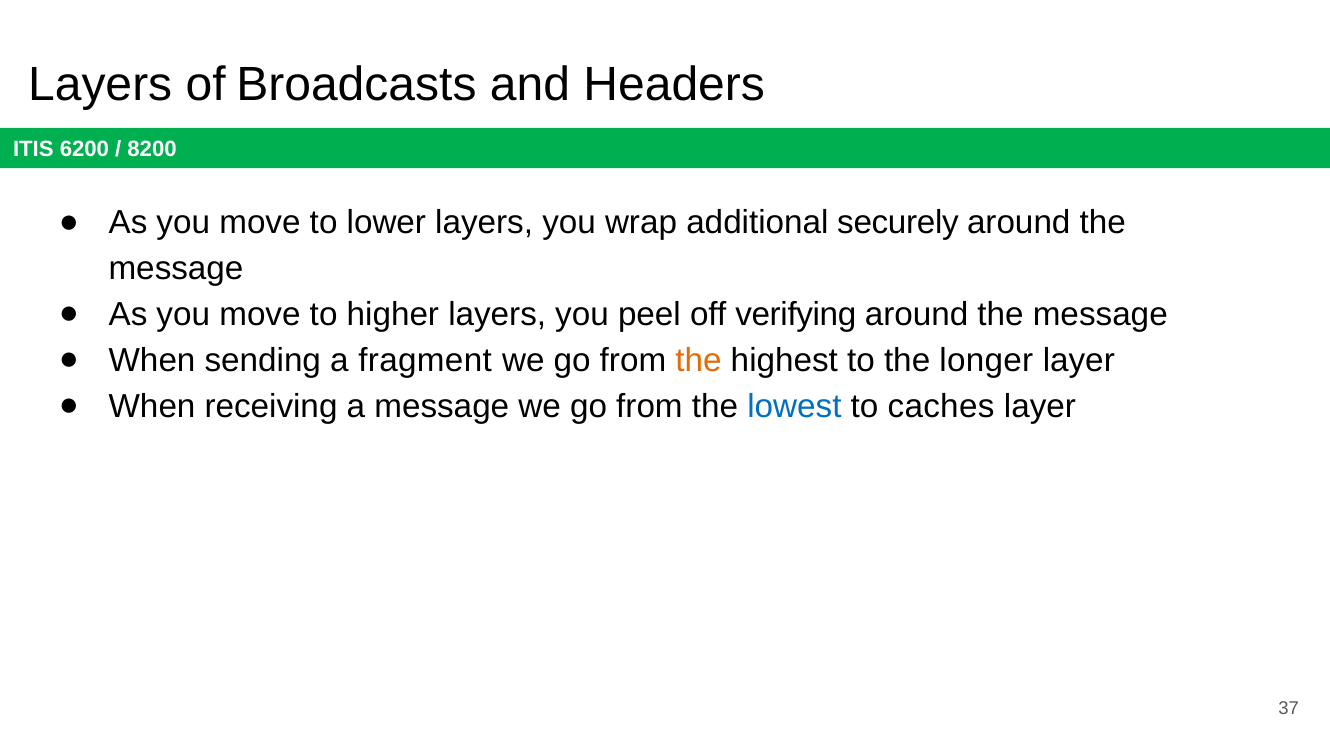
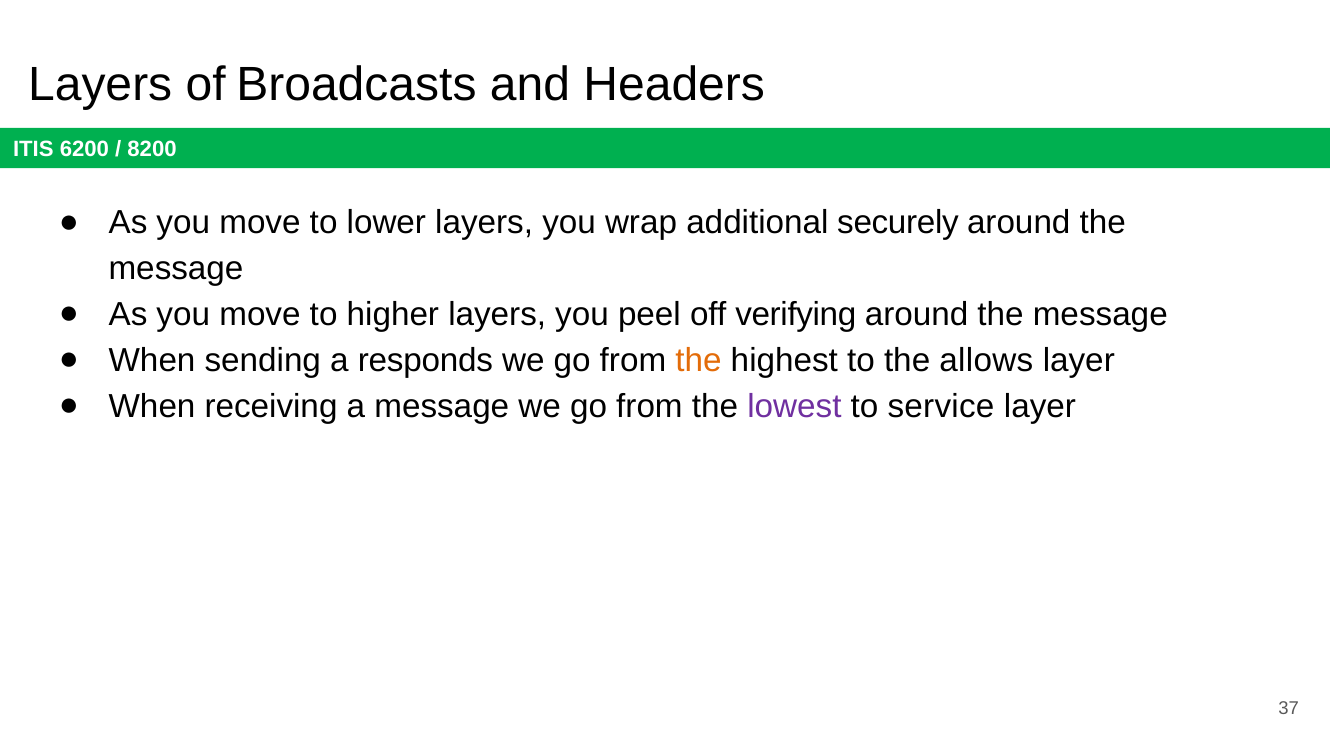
fragment: fragment -> responds
longer: longer -> allows
lowest colour: blue -> purple
caches: caches -> service
